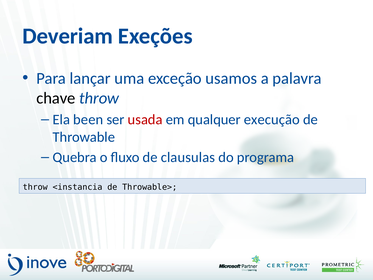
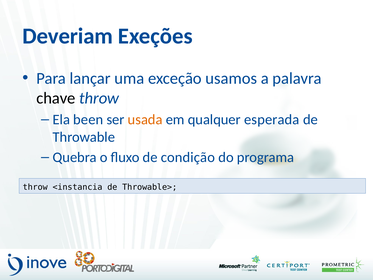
usada colour: red -> orange
execução: execução -> esperada
clausulas: clausulas -> condição
